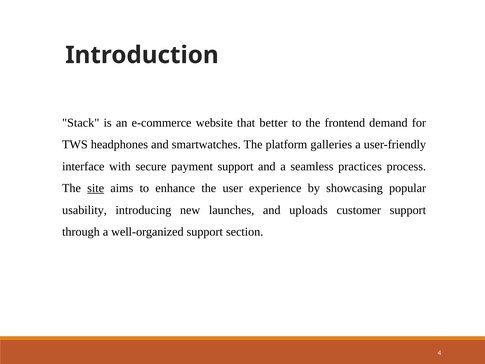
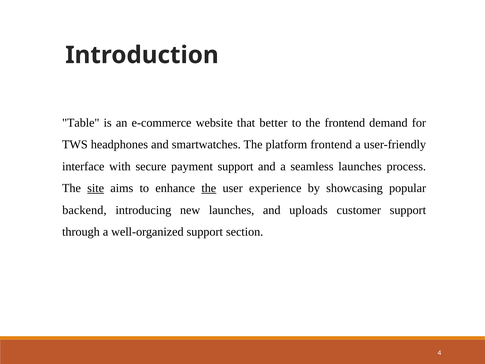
Stack: Stack -> Table
platform galleries: galleries -> frontend
seamless practices: practices -> launches
the at (209, 188) underline: none -> present
usability: usability -> backend
